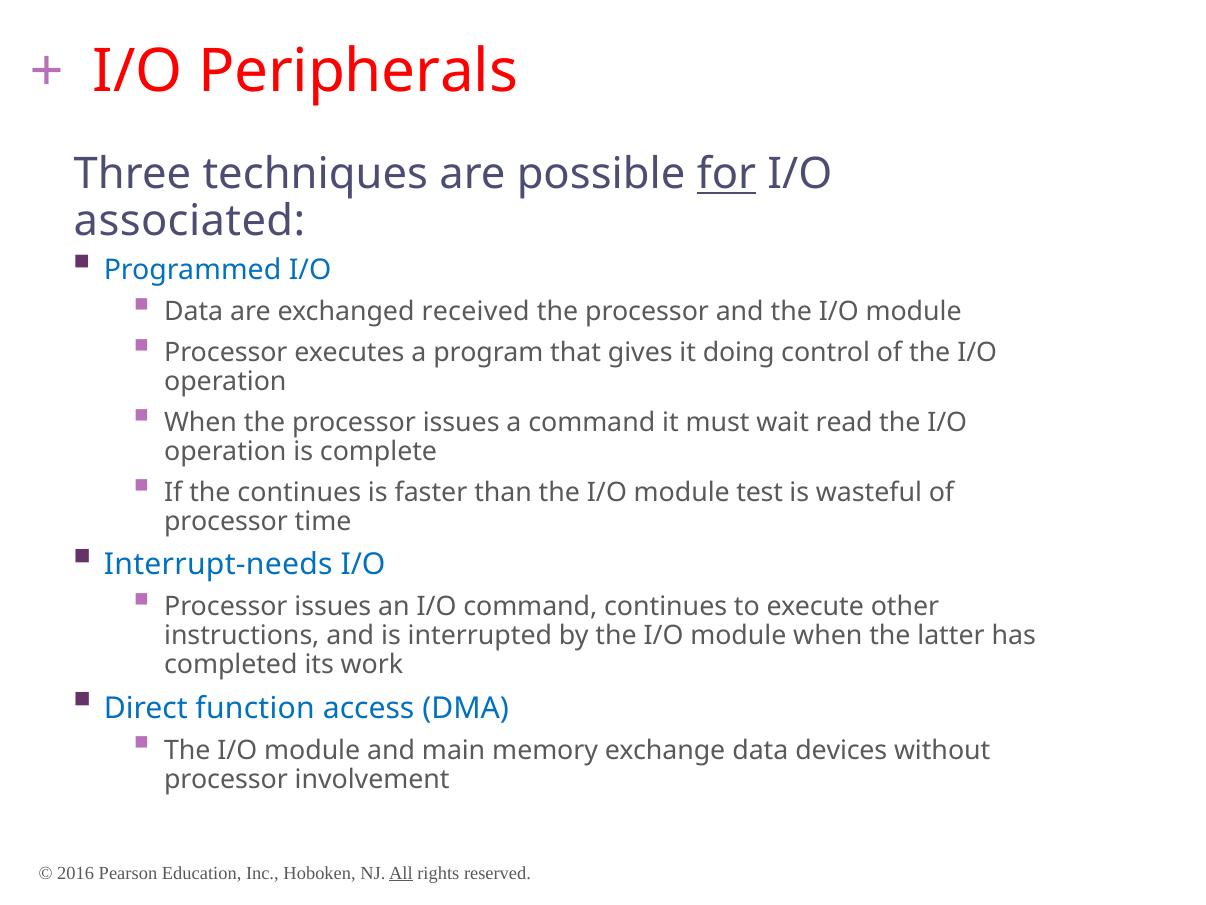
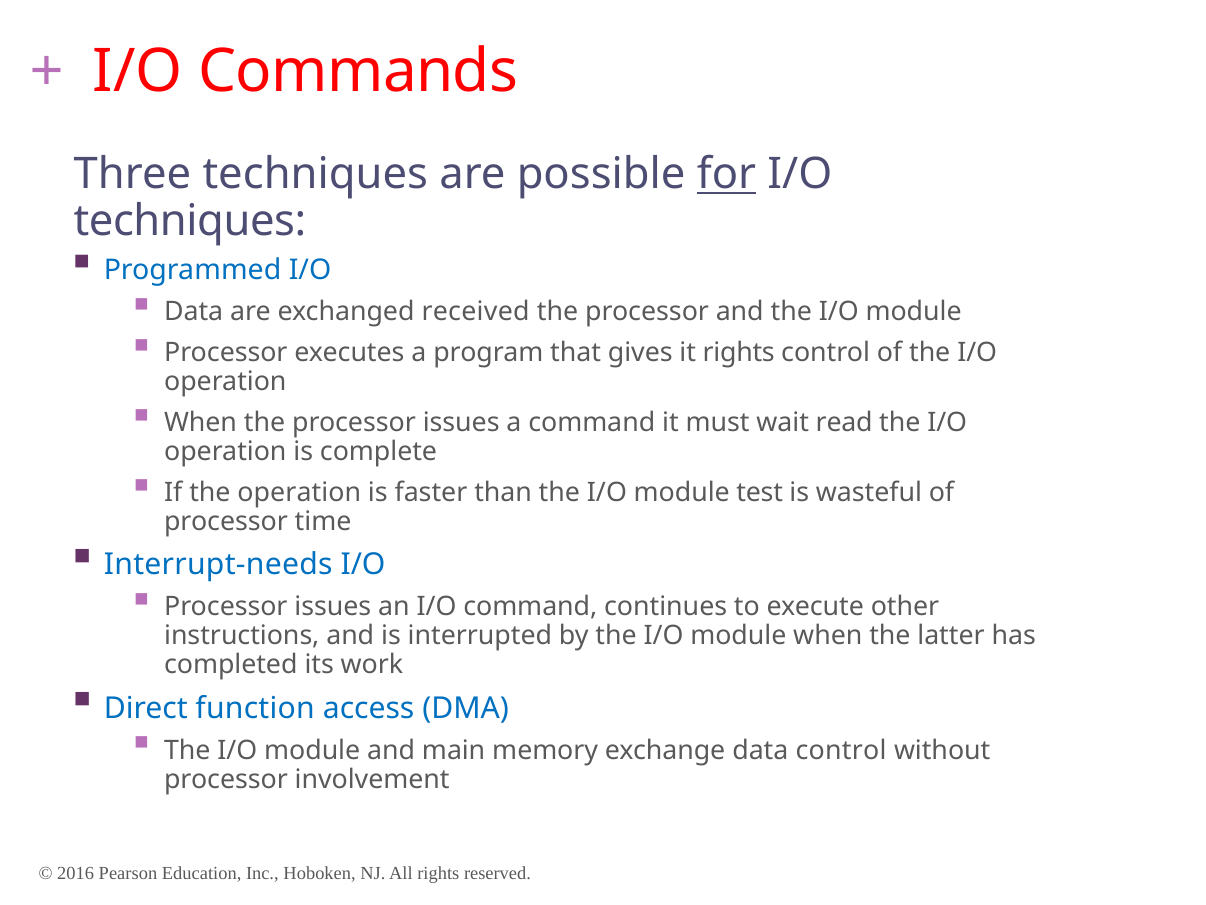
Peripherals: Peripherals -> Commands
associated at (190, 221): associated -> techniques
it doing: doing -> rights
the continues: continues -> operation
data devices: devices -> control
All underline: present -> none
